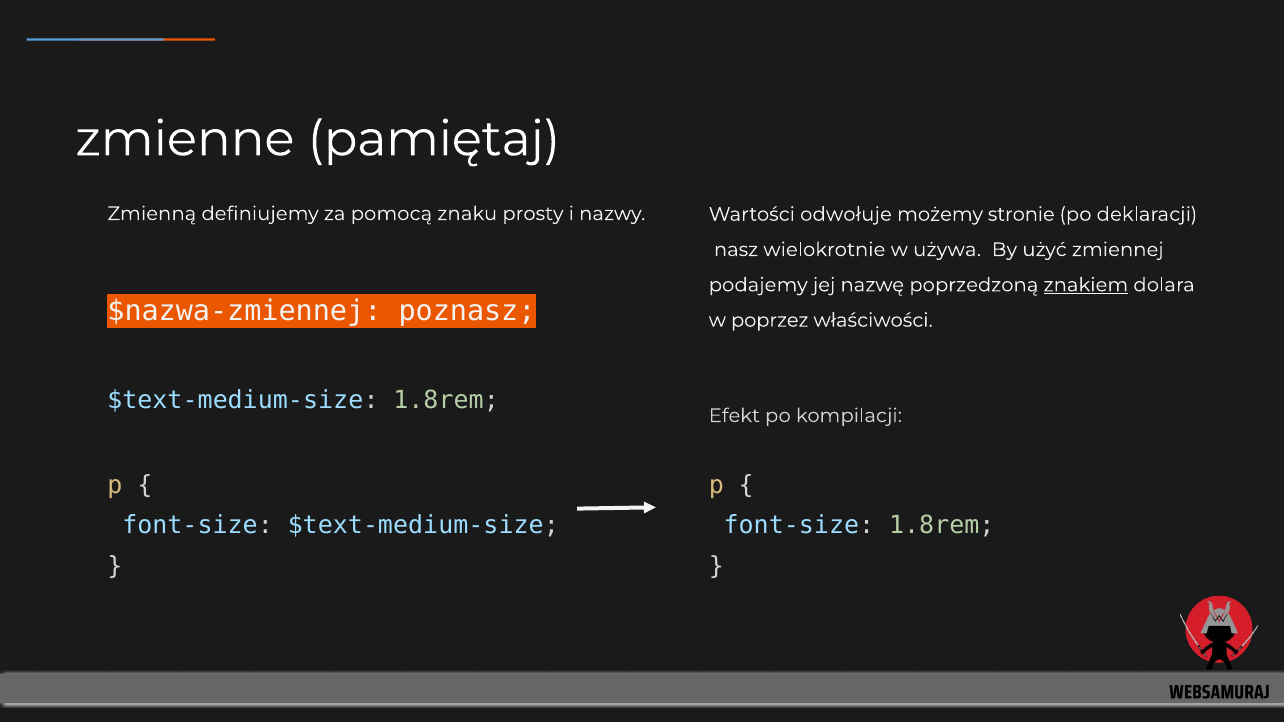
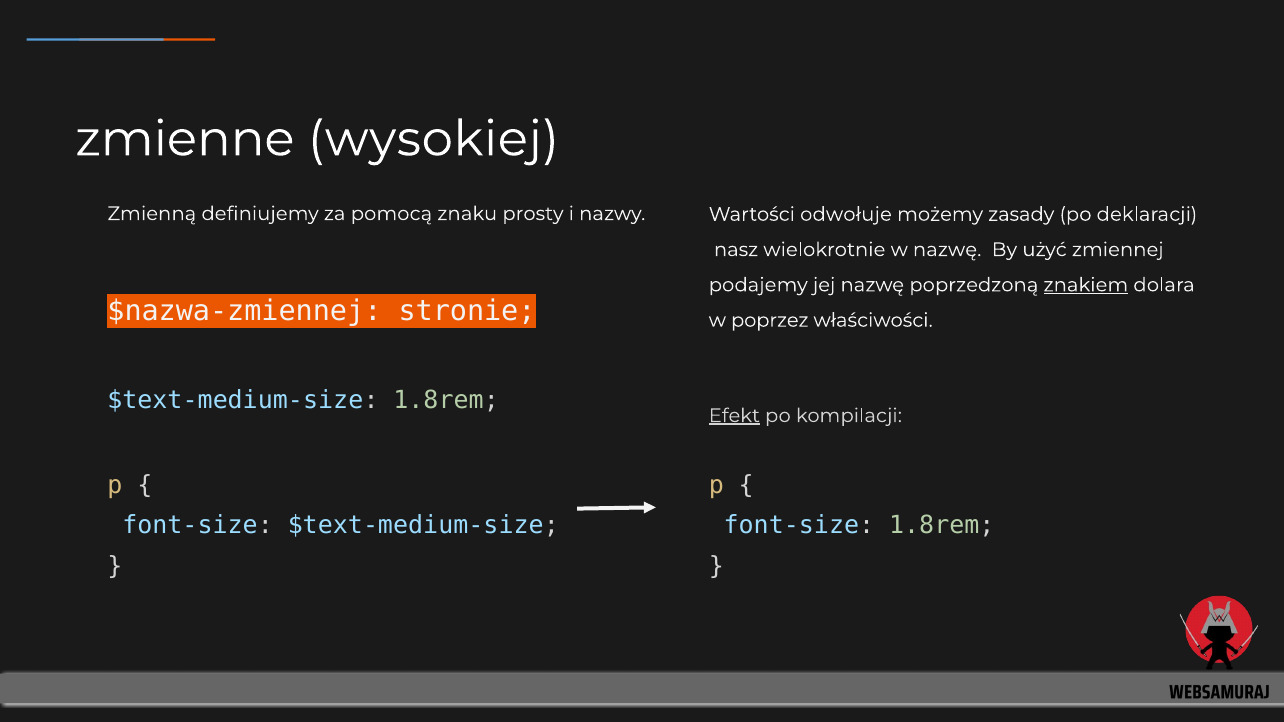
pamiętaj: pamiętaj -> wysokiej
stronie: stronie -> zasady
w używa: używa -> nazwę
poznasz: poznasz -> stronie
Efekt underline: none -> present
